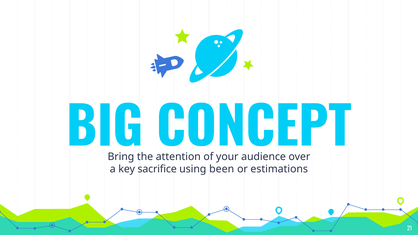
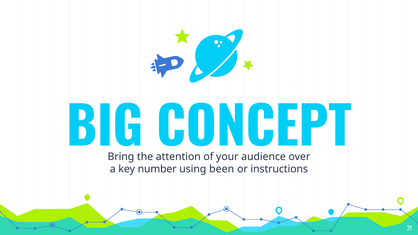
sacrifice: sacrifice -> number
estimations: estimations -> instructions
